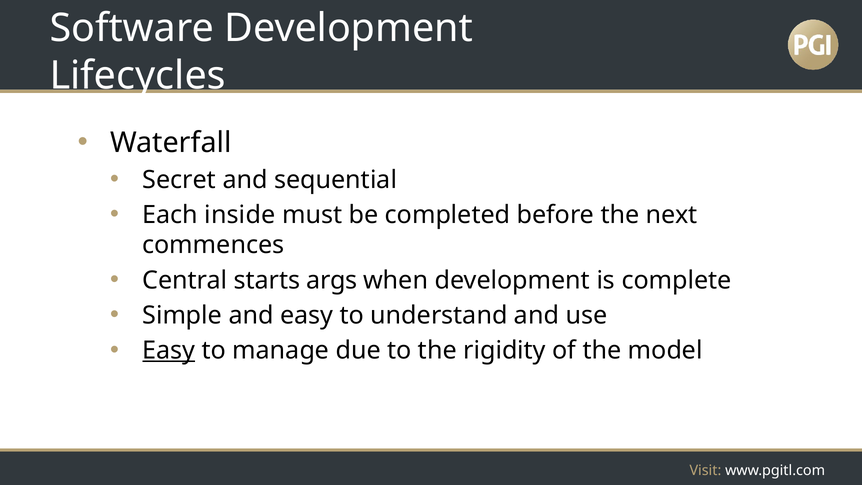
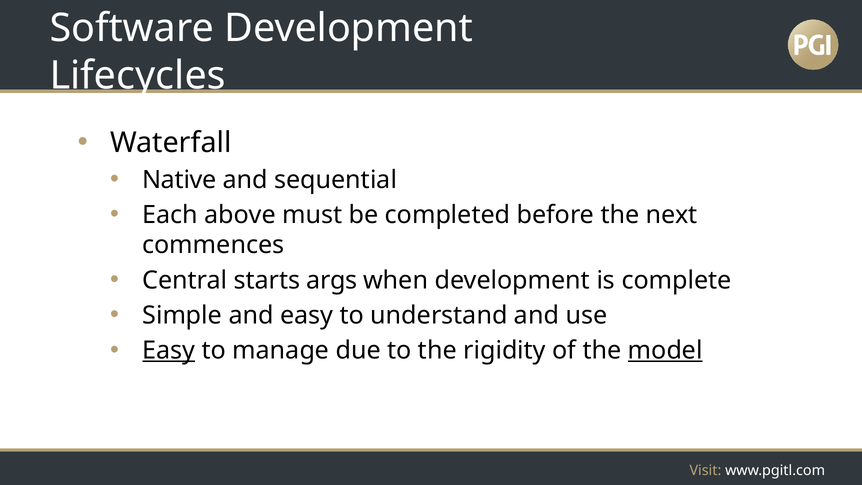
Secret: Secret -> Native
inside: inside -> above
model underline: none -> present
